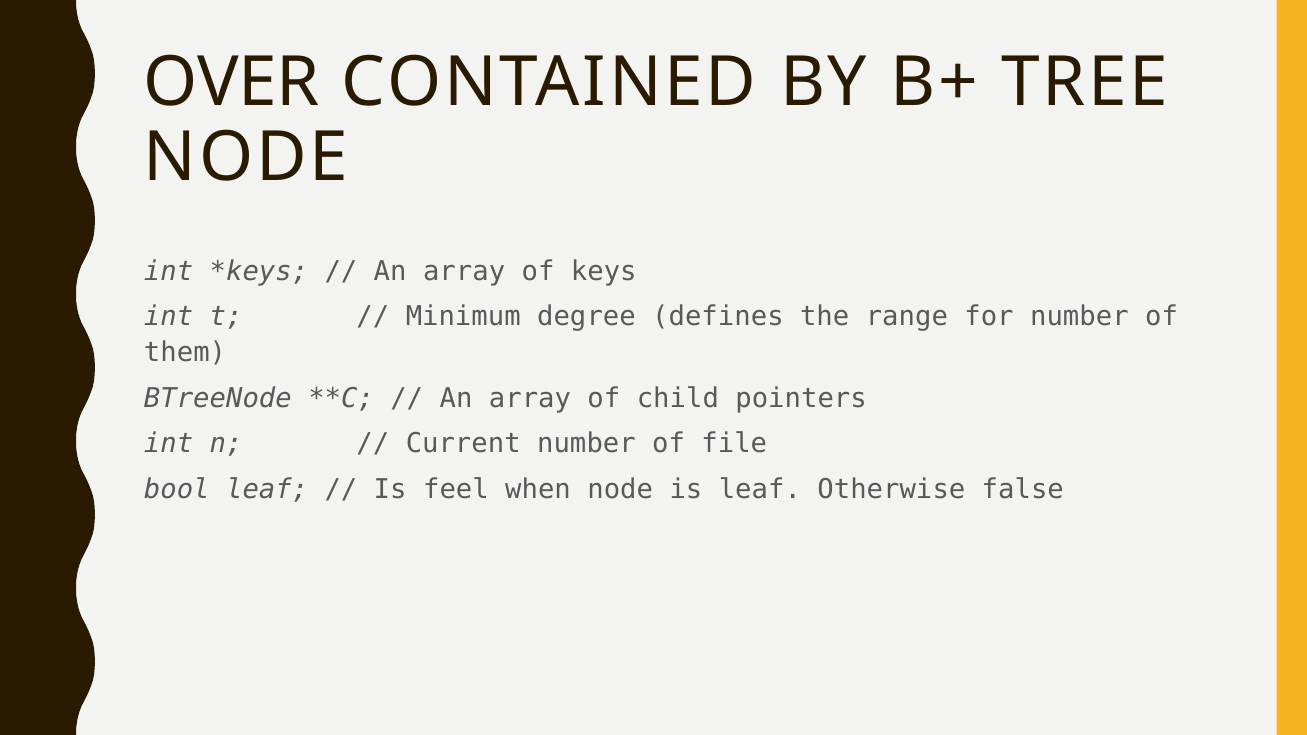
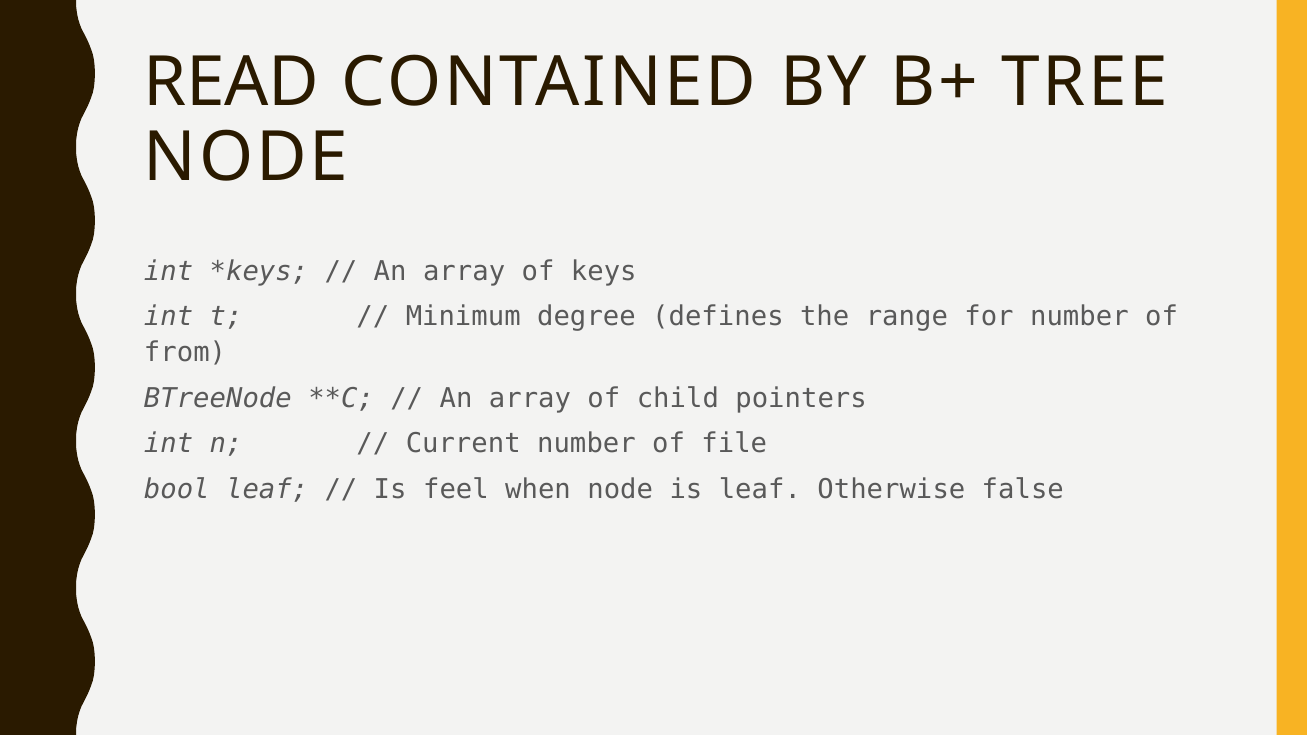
OVER: OVER -> READ
them: them -> from
